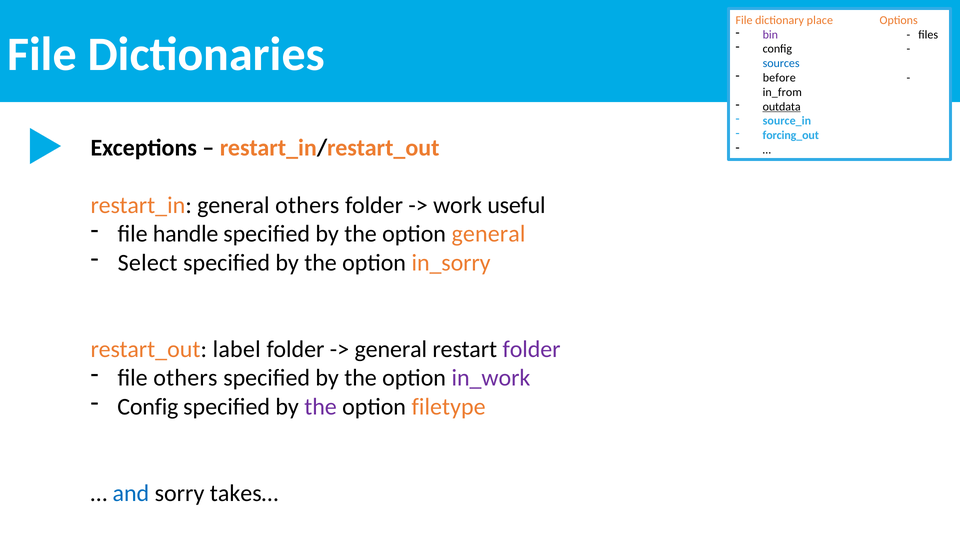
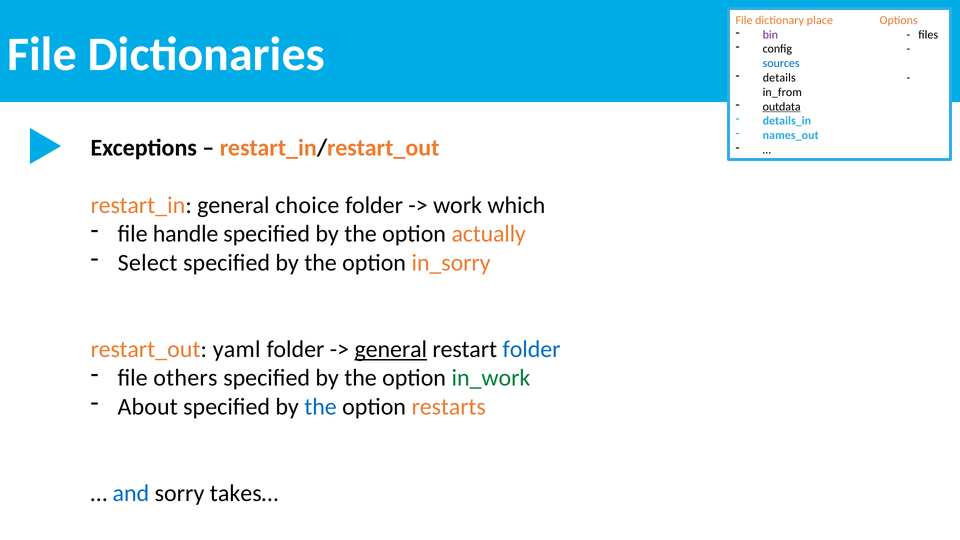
before: before -> details
source_in: source_in -> details_in
forcing_out: forcing_out -> names_out
general others: others -> choice
useful: useful -> which
option general: general -> actually
label: label -> yaml
general at (391, 349) underline: none -> present
folder at (532, 349) colour: purple -> blue
in_work colour: purple -> green
Config at (148, 407): Config -> About
the at (321, 407) colour: purple -> blue
filetype: filetype -> restarts
